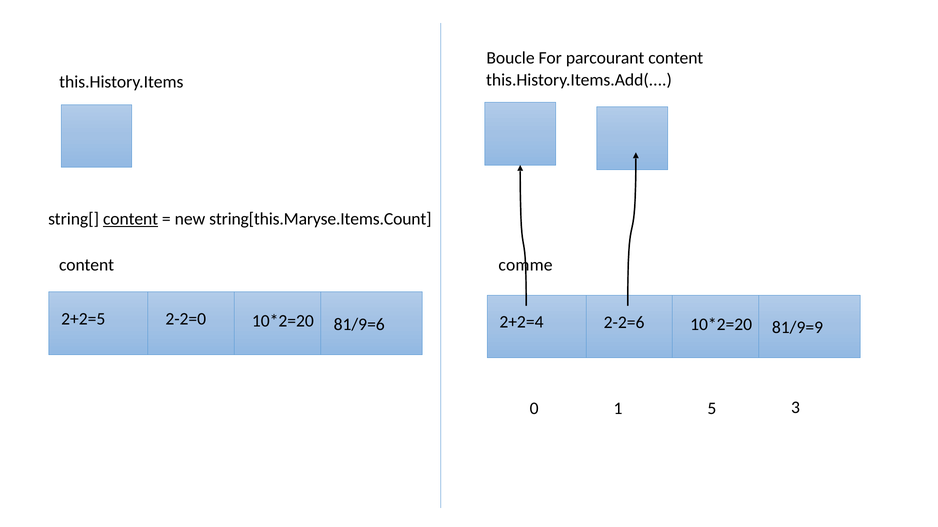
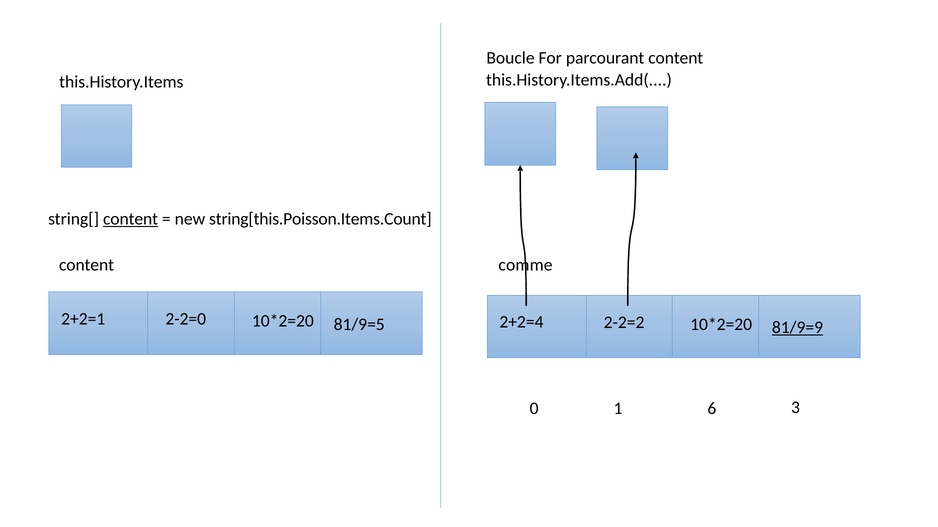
string[this.Maryse.Items.Count: string[this.Maryse.Items.Count -> string[this.Poisson.Items.Count
2+2=5: 2+2=5 -> 2+2=1
81/9=6: 81/9=6 -> 81/9=5
2-2=6: 2-2=6 -> 2-2=2
81/9=9 underline: none -> present
5: 5 -> 6
